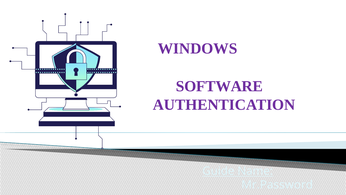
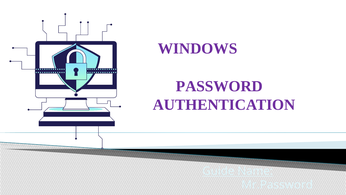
SOFTWARE: SOFTWARE -> PASSWORD
